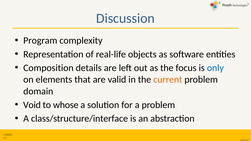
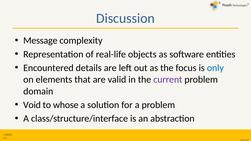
Program: Program -> Message
Composition: Composition -> Encountered
current colour: orange -> purple
